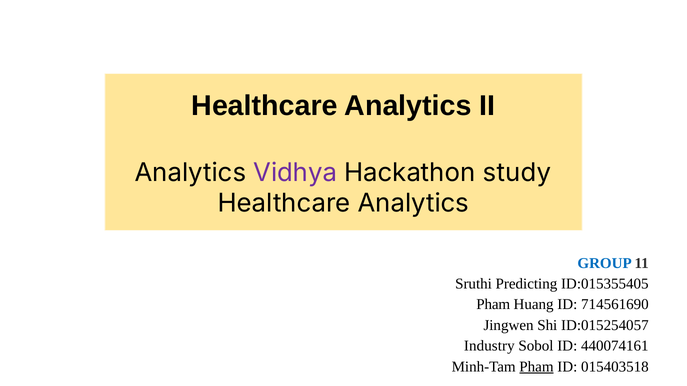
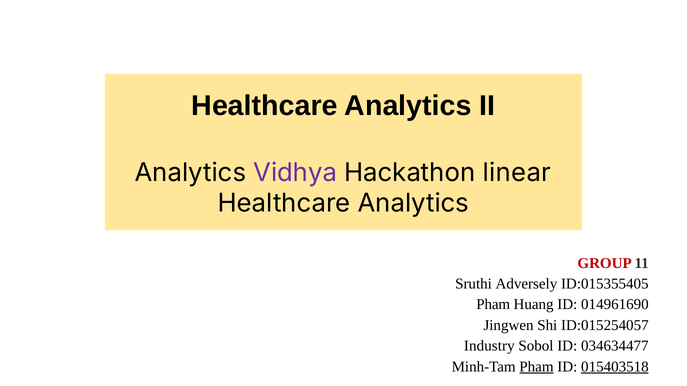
study: study -> linear
GROUP colour: blue -> red
Predicting: Predicting -> Adversely
714561690: 714561690 -> 014961690
440074161: 440074161 -> 034634477
015403518 underline: none -> present
